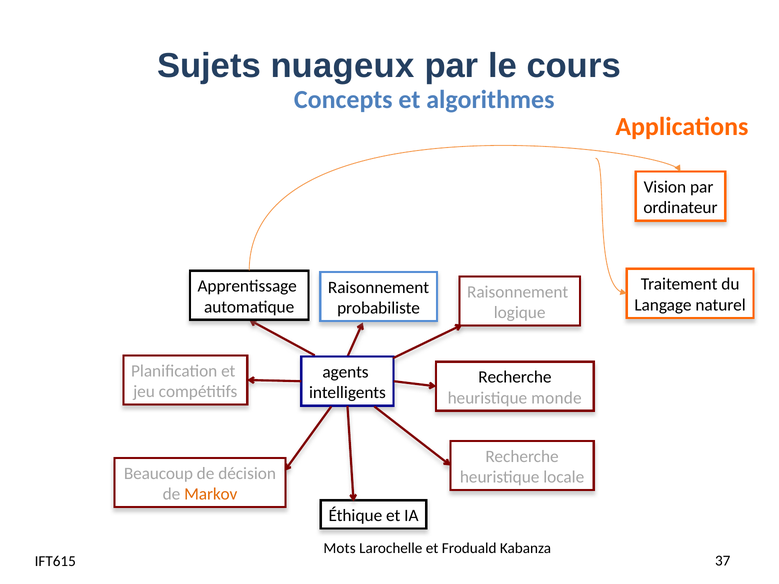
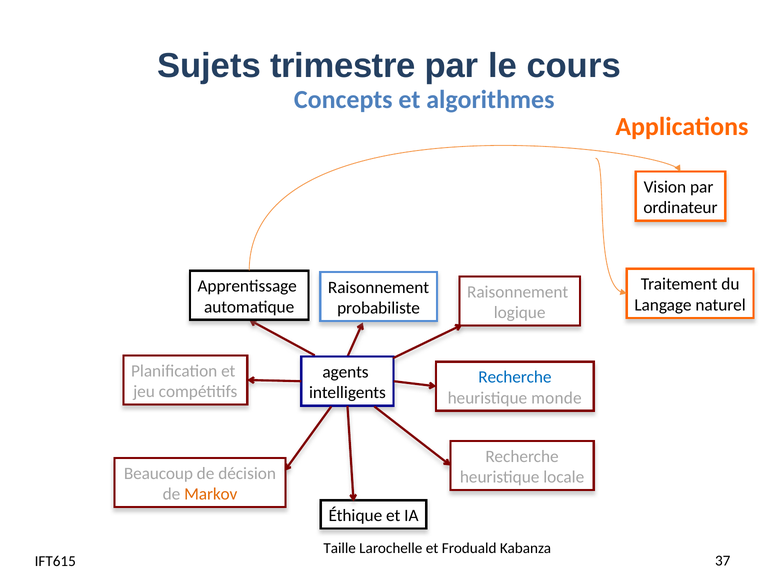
nuageux: nuageux -> trimestre
Recherche at (515, 377) colour: black -> blue
Mots: Mots -> Taille
